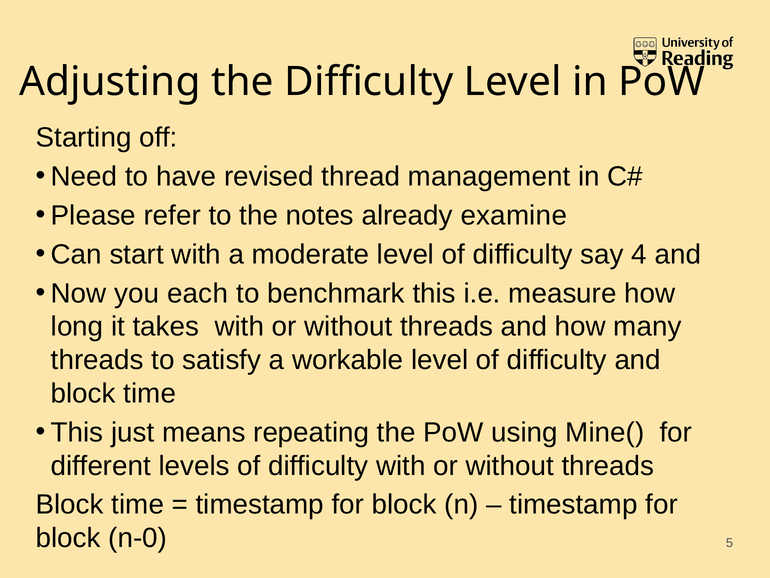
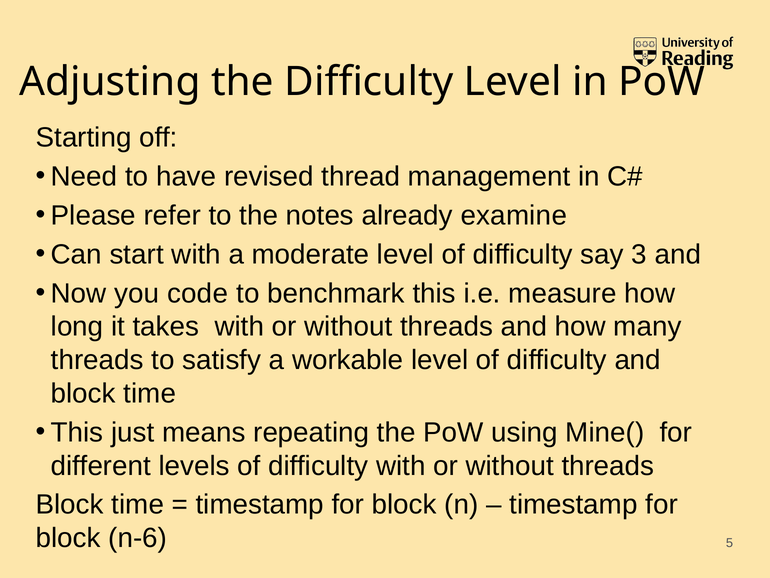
4: 4 -> 3
each: each -> code
n-0: n-0 -> n-6
